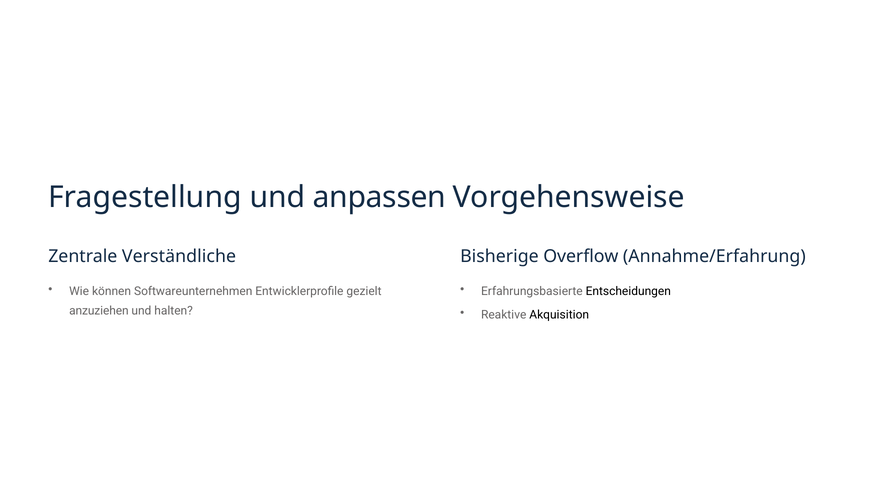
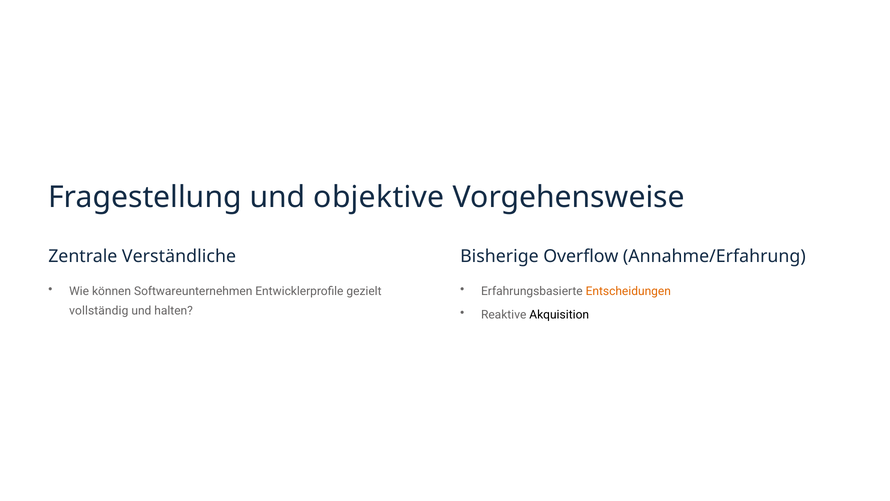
anpassen: anpassen -> objektive
Entscheidungen colour: black -> orange
anzuziehen: anzuziehen -> vollständig
